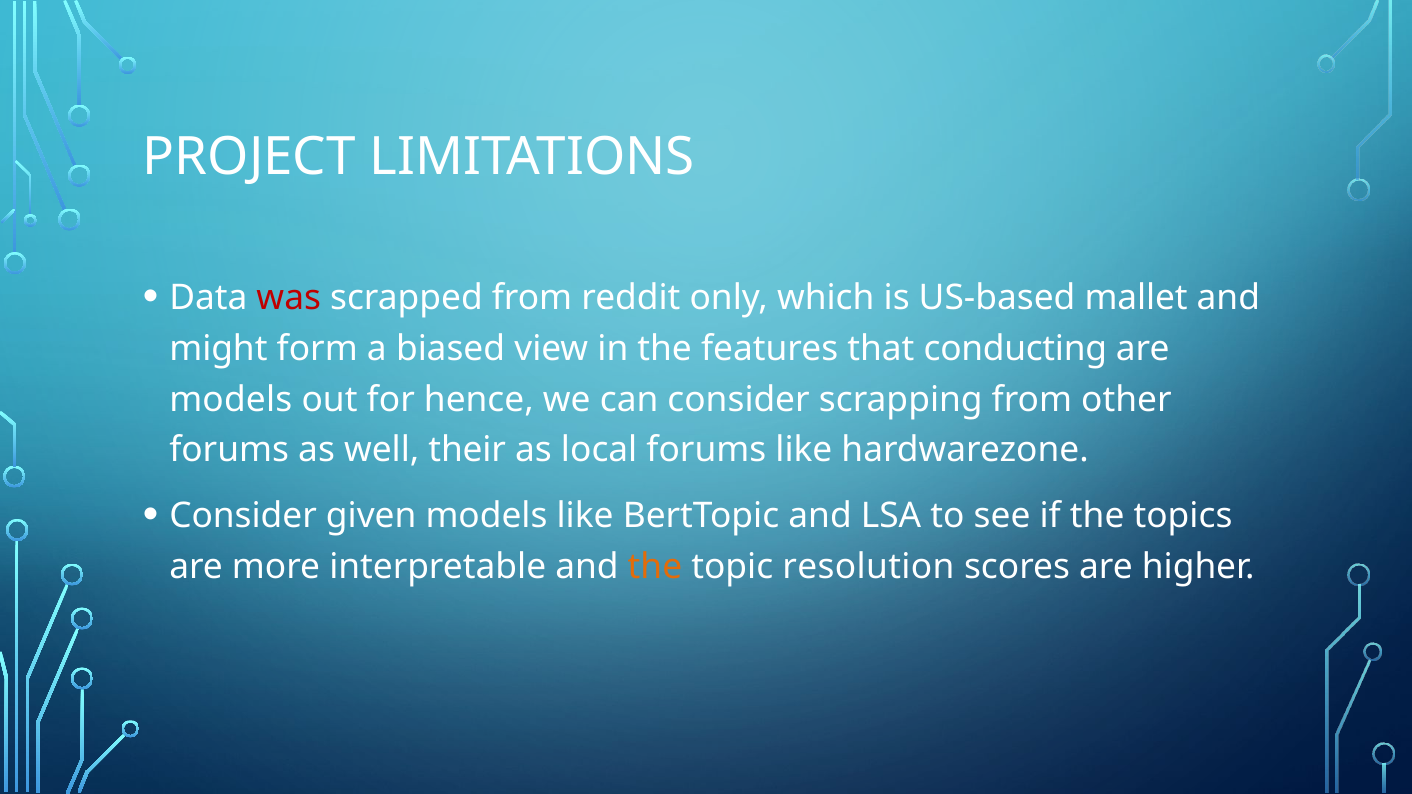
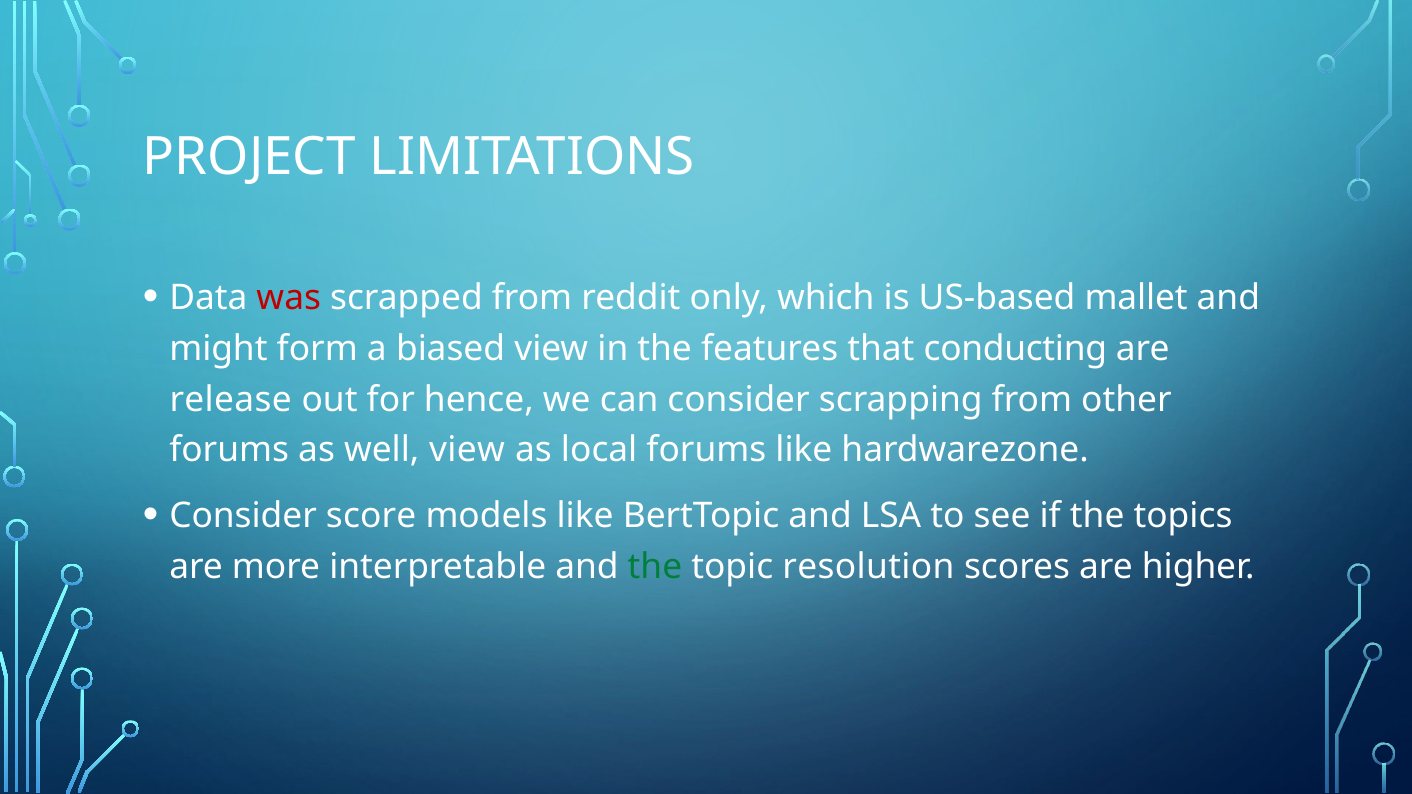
models at (231, 400): models -> release
well their: their -> view
given: given -> score
the at (655, 567) colour: orange -> green
